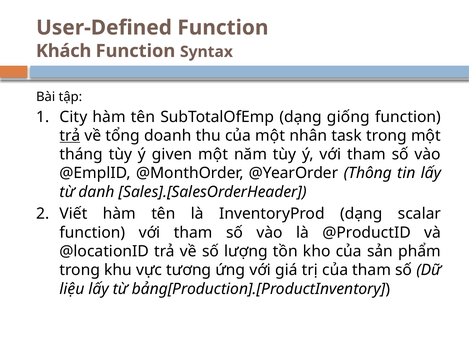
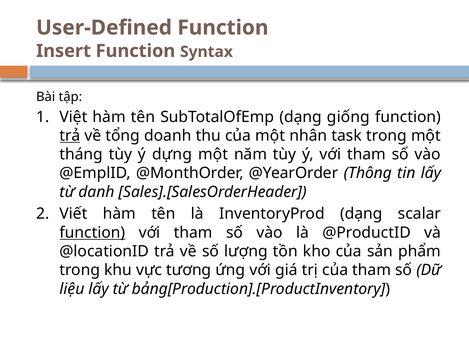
Khách: Khách -> Insert
City: City -> Việt
given: given -> dựng
function at (92, 232) underline: none -> present
